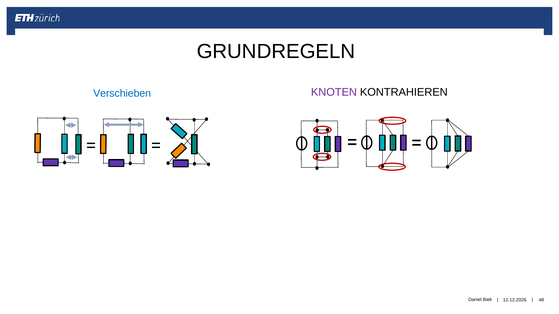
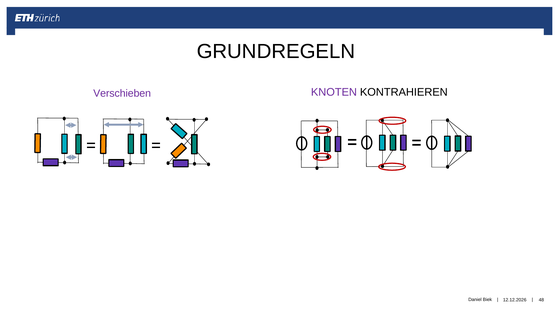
Verschieben colour: blue -> purple
